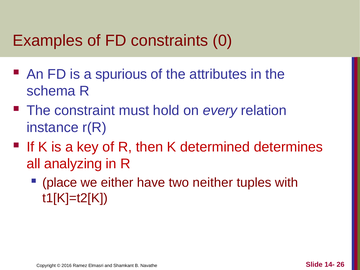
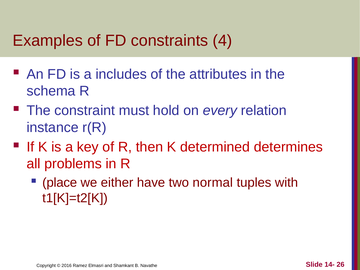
0: 0 -> 4
spurious: spurious -> includes
analyzing: analyzing -> problems
neither: neither -> normal
